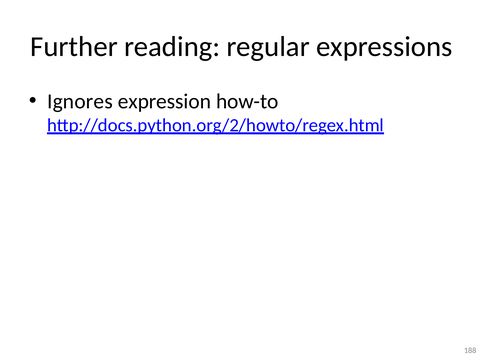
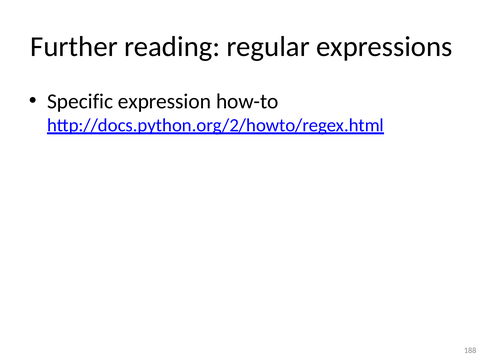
Ignores: Ignores -> Specific
